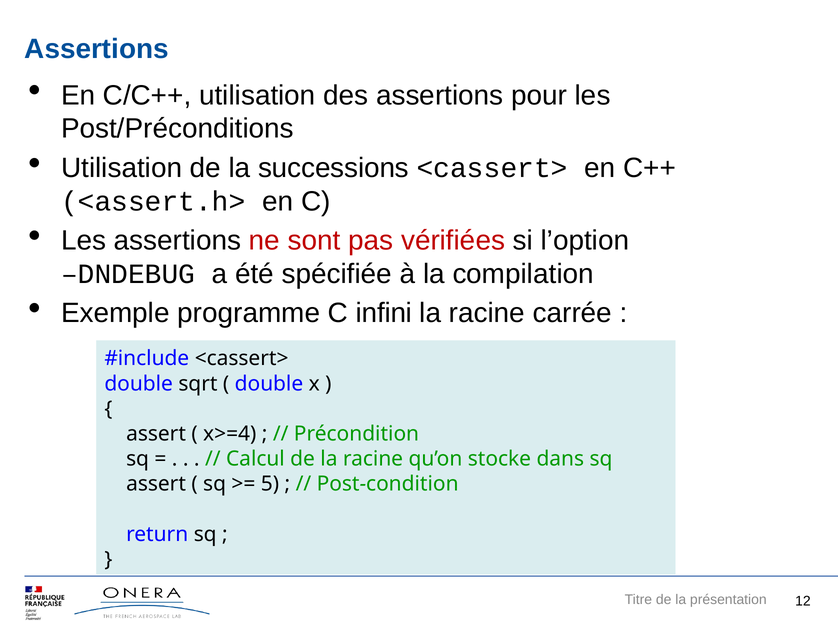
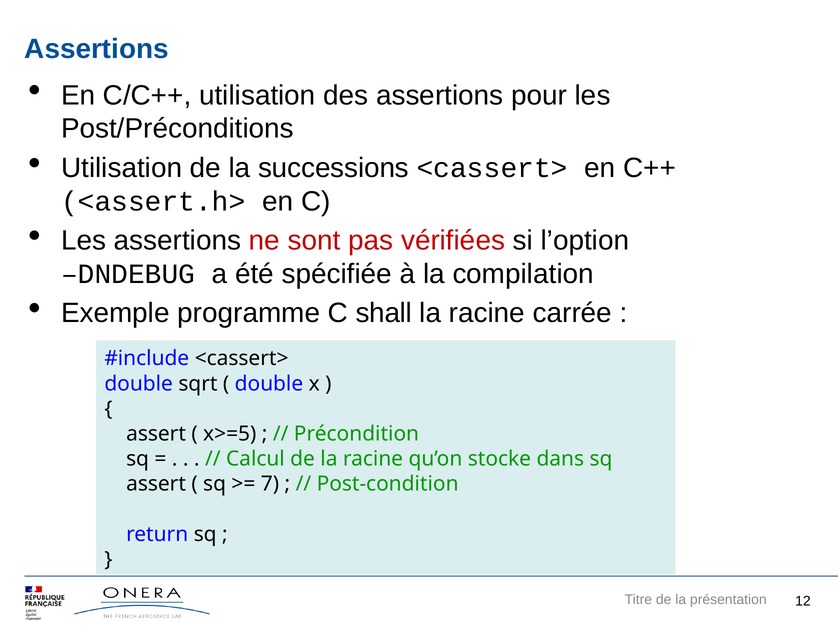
infini: infini -> shall
x>=4: x>=4 -> x>=5
5: 5 -> 7
